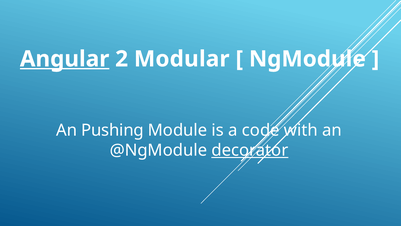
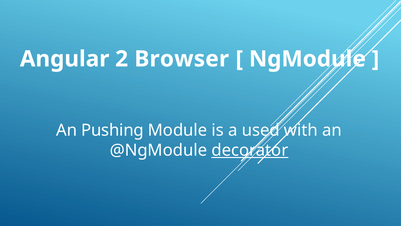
Angular underline: present -> none
Modular: Modular -> Browser
code: code -> used
